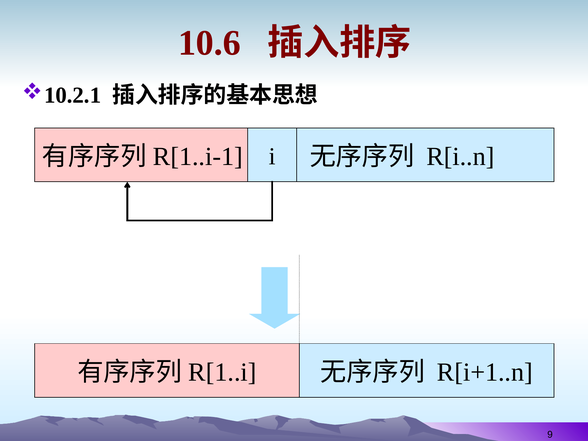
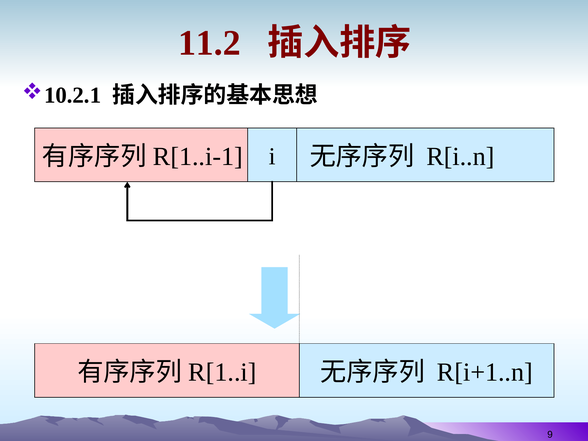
10.6: 10.6 -> 11.2
